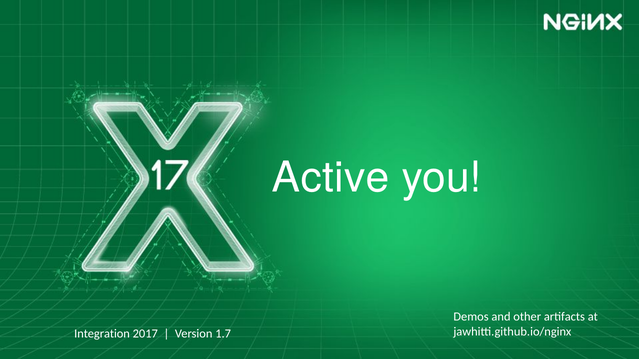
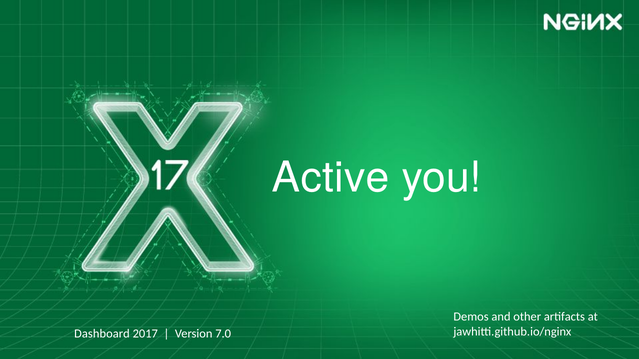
Integration: Integration -> Dashboard
1.7: 1.7 -> 7.0
